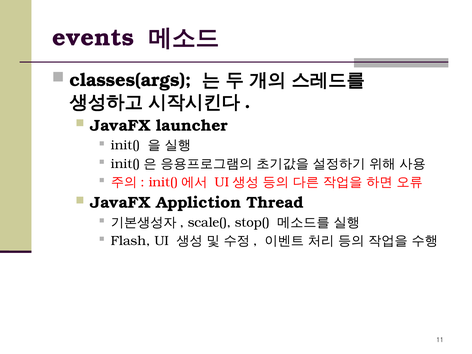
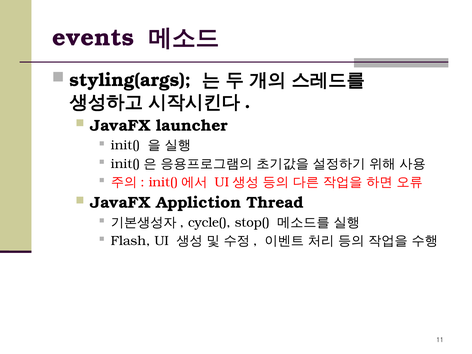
classes(args: classes(args -> styling(args
scale(: scale( -> cycle(
